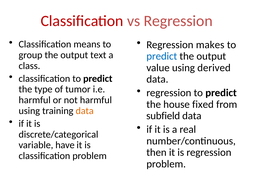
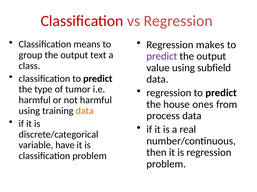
predict at (162, 56) colour: blue -> purple
derived: derived -> subfield
fixed: fixed -> ones
subfield: subfield -> process
